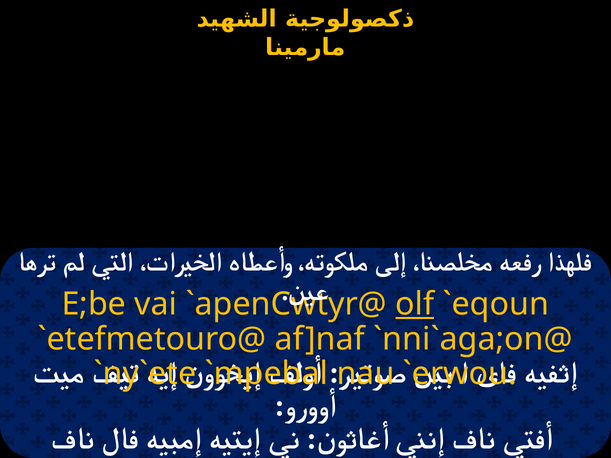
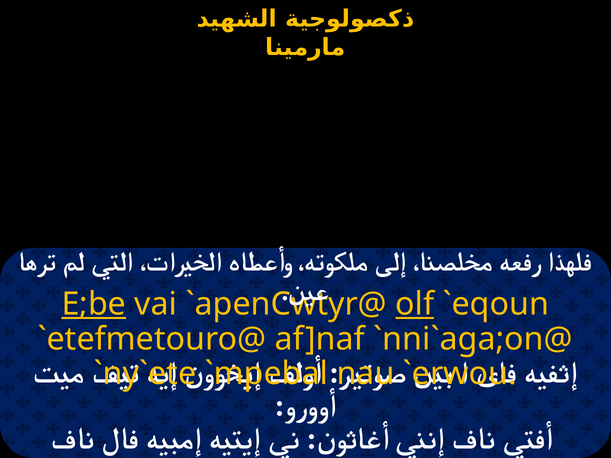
E;be underline: none -> present
